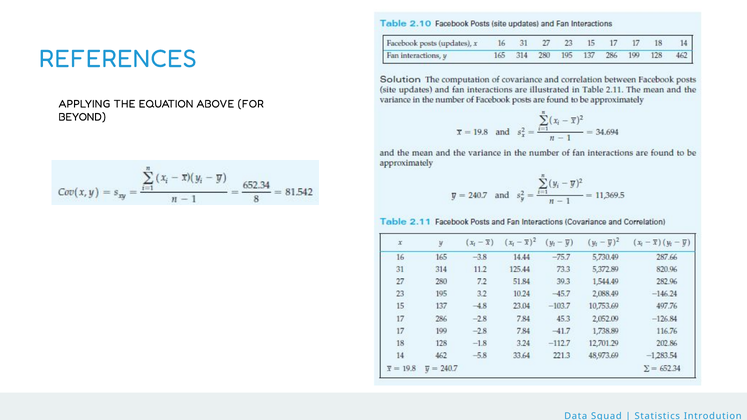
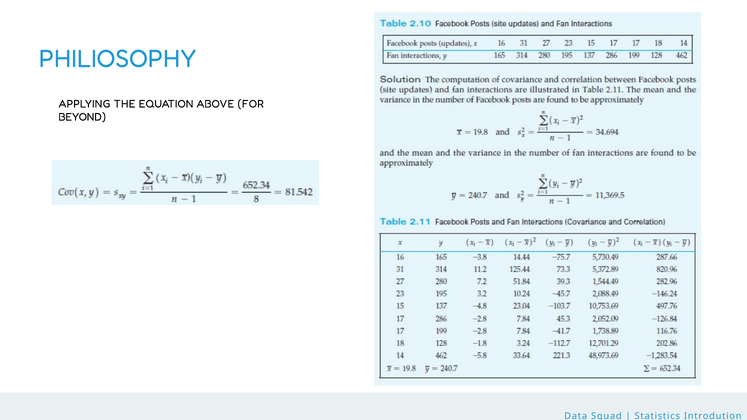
REFERENCES: REFERENCES -> PHILIOSOPHY
